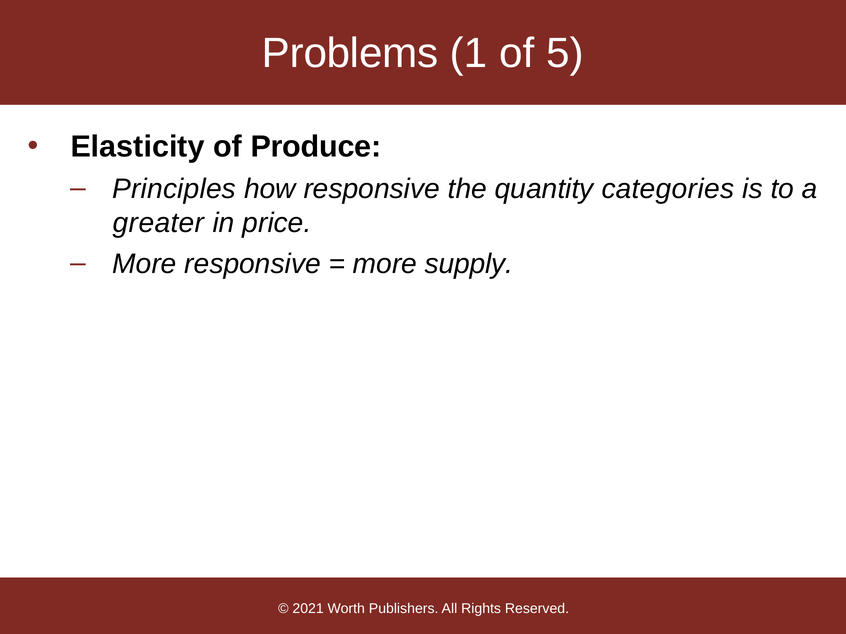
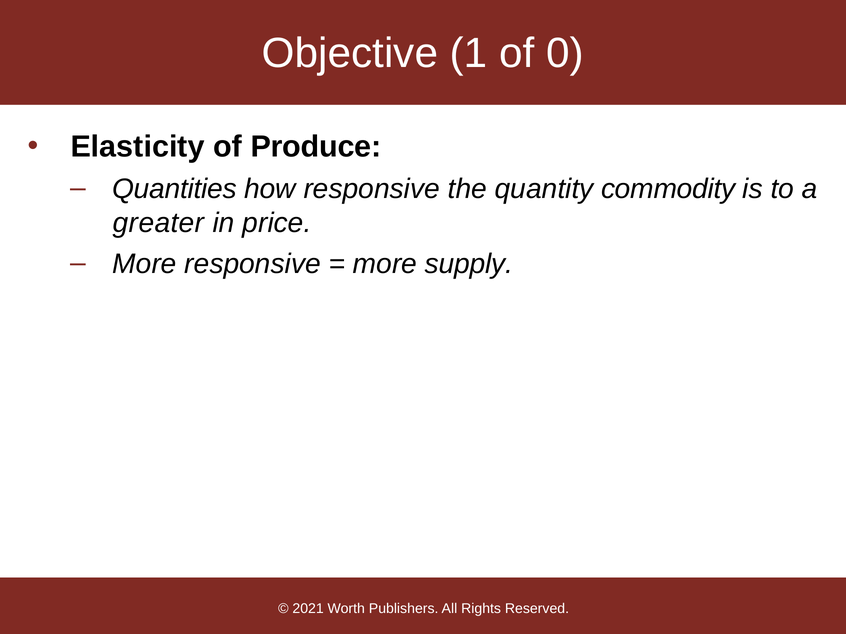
Problems: Problems -> Objective
5: 5 -> 0
Principles: Principles -> Quantities
categories: categories -> commodity
